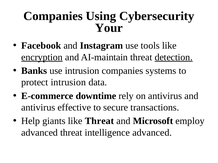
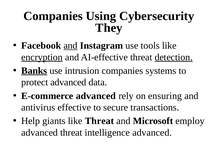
Your: Your -> They
and at (71, 46) underline: none -> present
AI-maintain: AI-maintain -> AI-effective
Banks underline: none -> present
protect intrusion: intrusion -> advanced
E-commerce downtime: downtime -> advanced
on antivirus: antivirus -> ensuring
